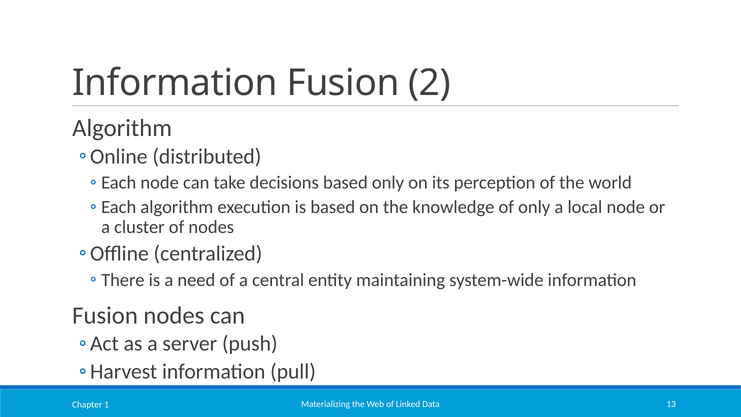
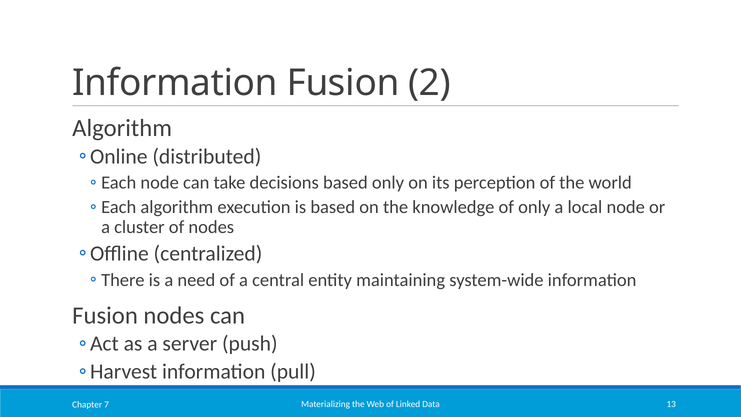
1: 1 -> 7
